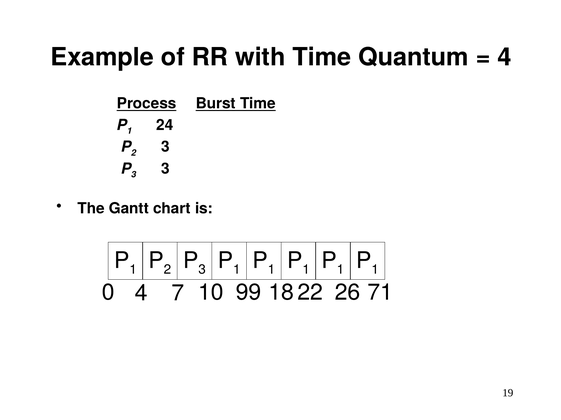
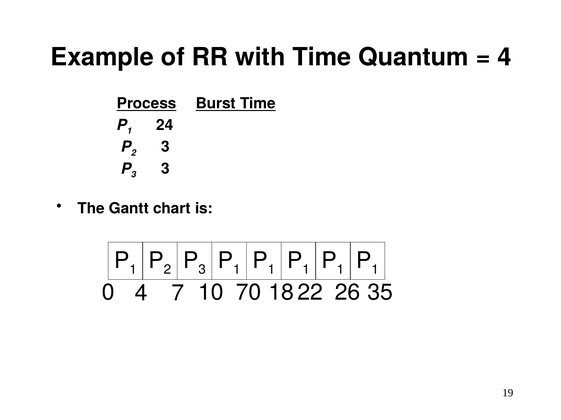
99: 99 -> 70
71: 71 -> 35
